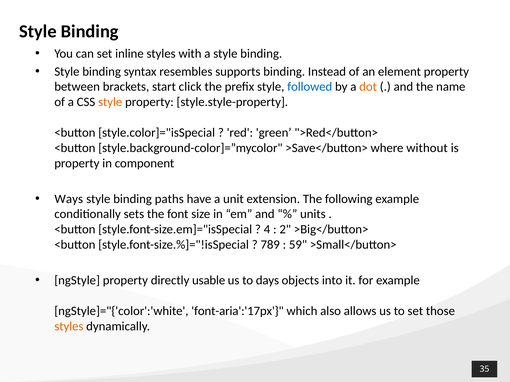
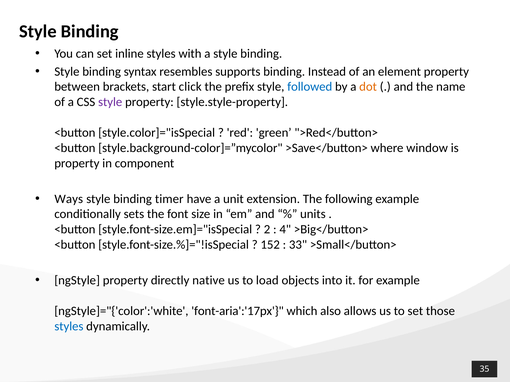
style at (110, 102) colour: orange -> purple
without: without -> window
paths: paths -> timer
4: 4 -> 2
2: 2 -> 4
789: 789 -> 152
59: 59 -> 33
usable: usable -> native
days: days -> load
styles at (69, 327) colour: orange -> blue
